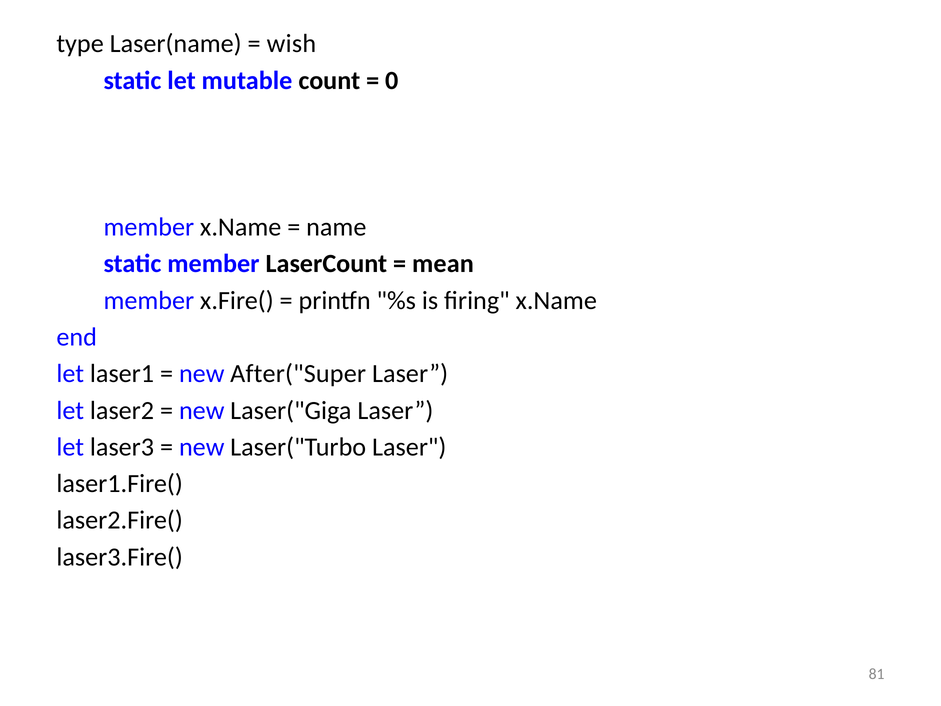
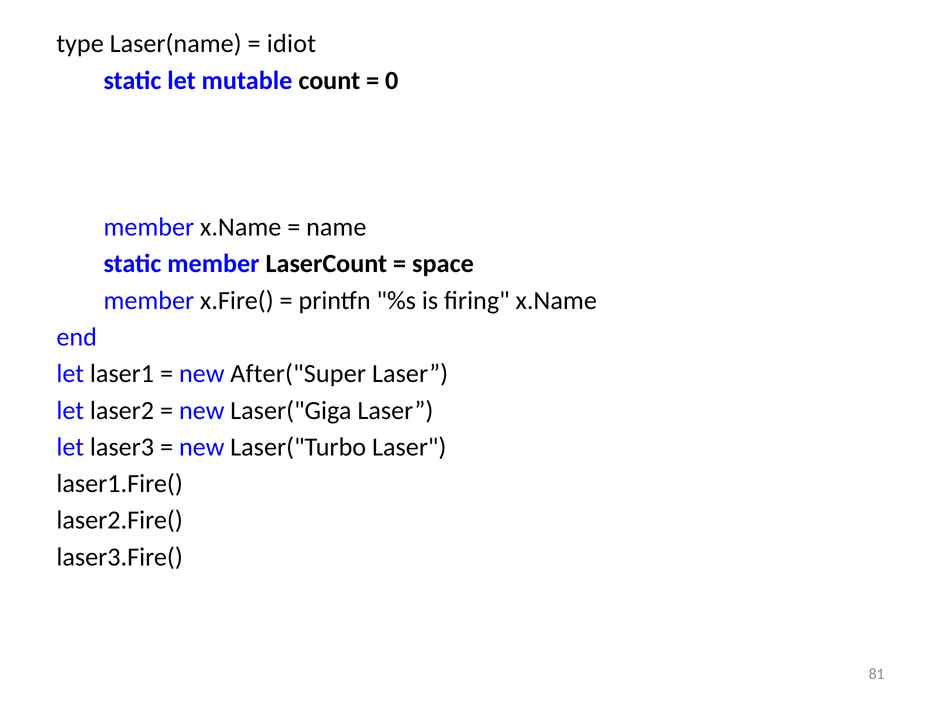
wish: wish -> idiot
mean: mean -> space
